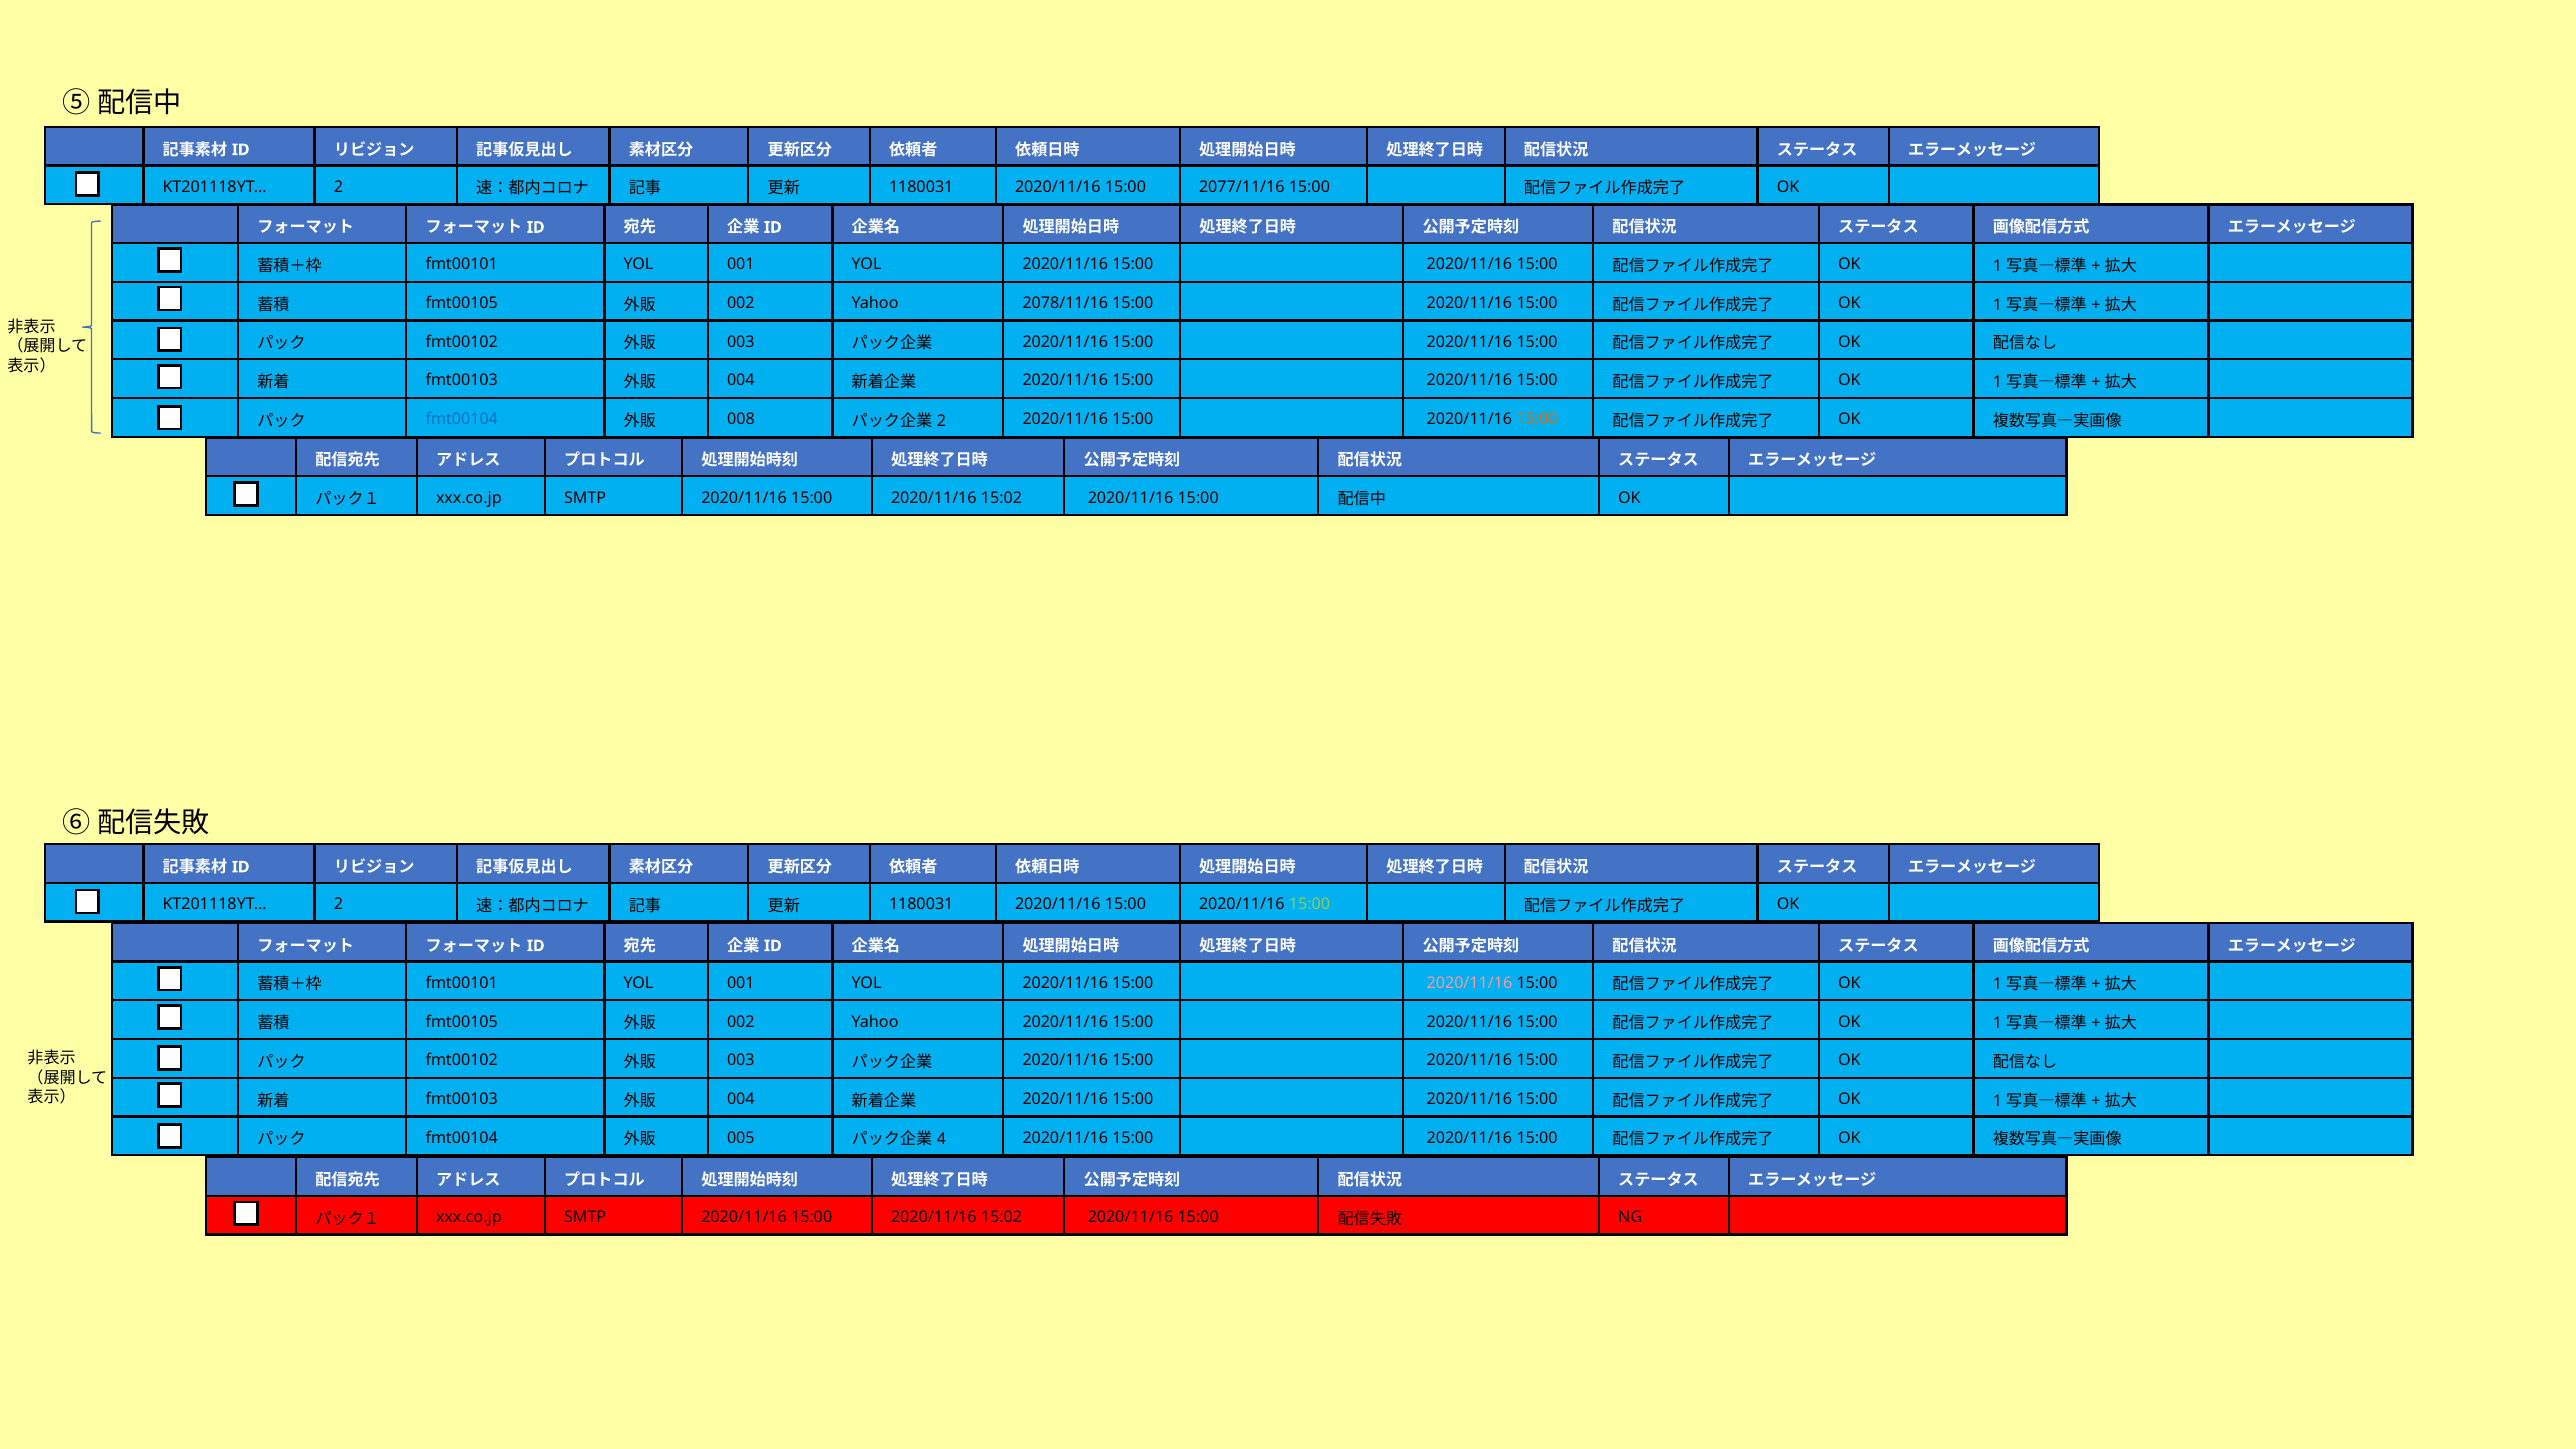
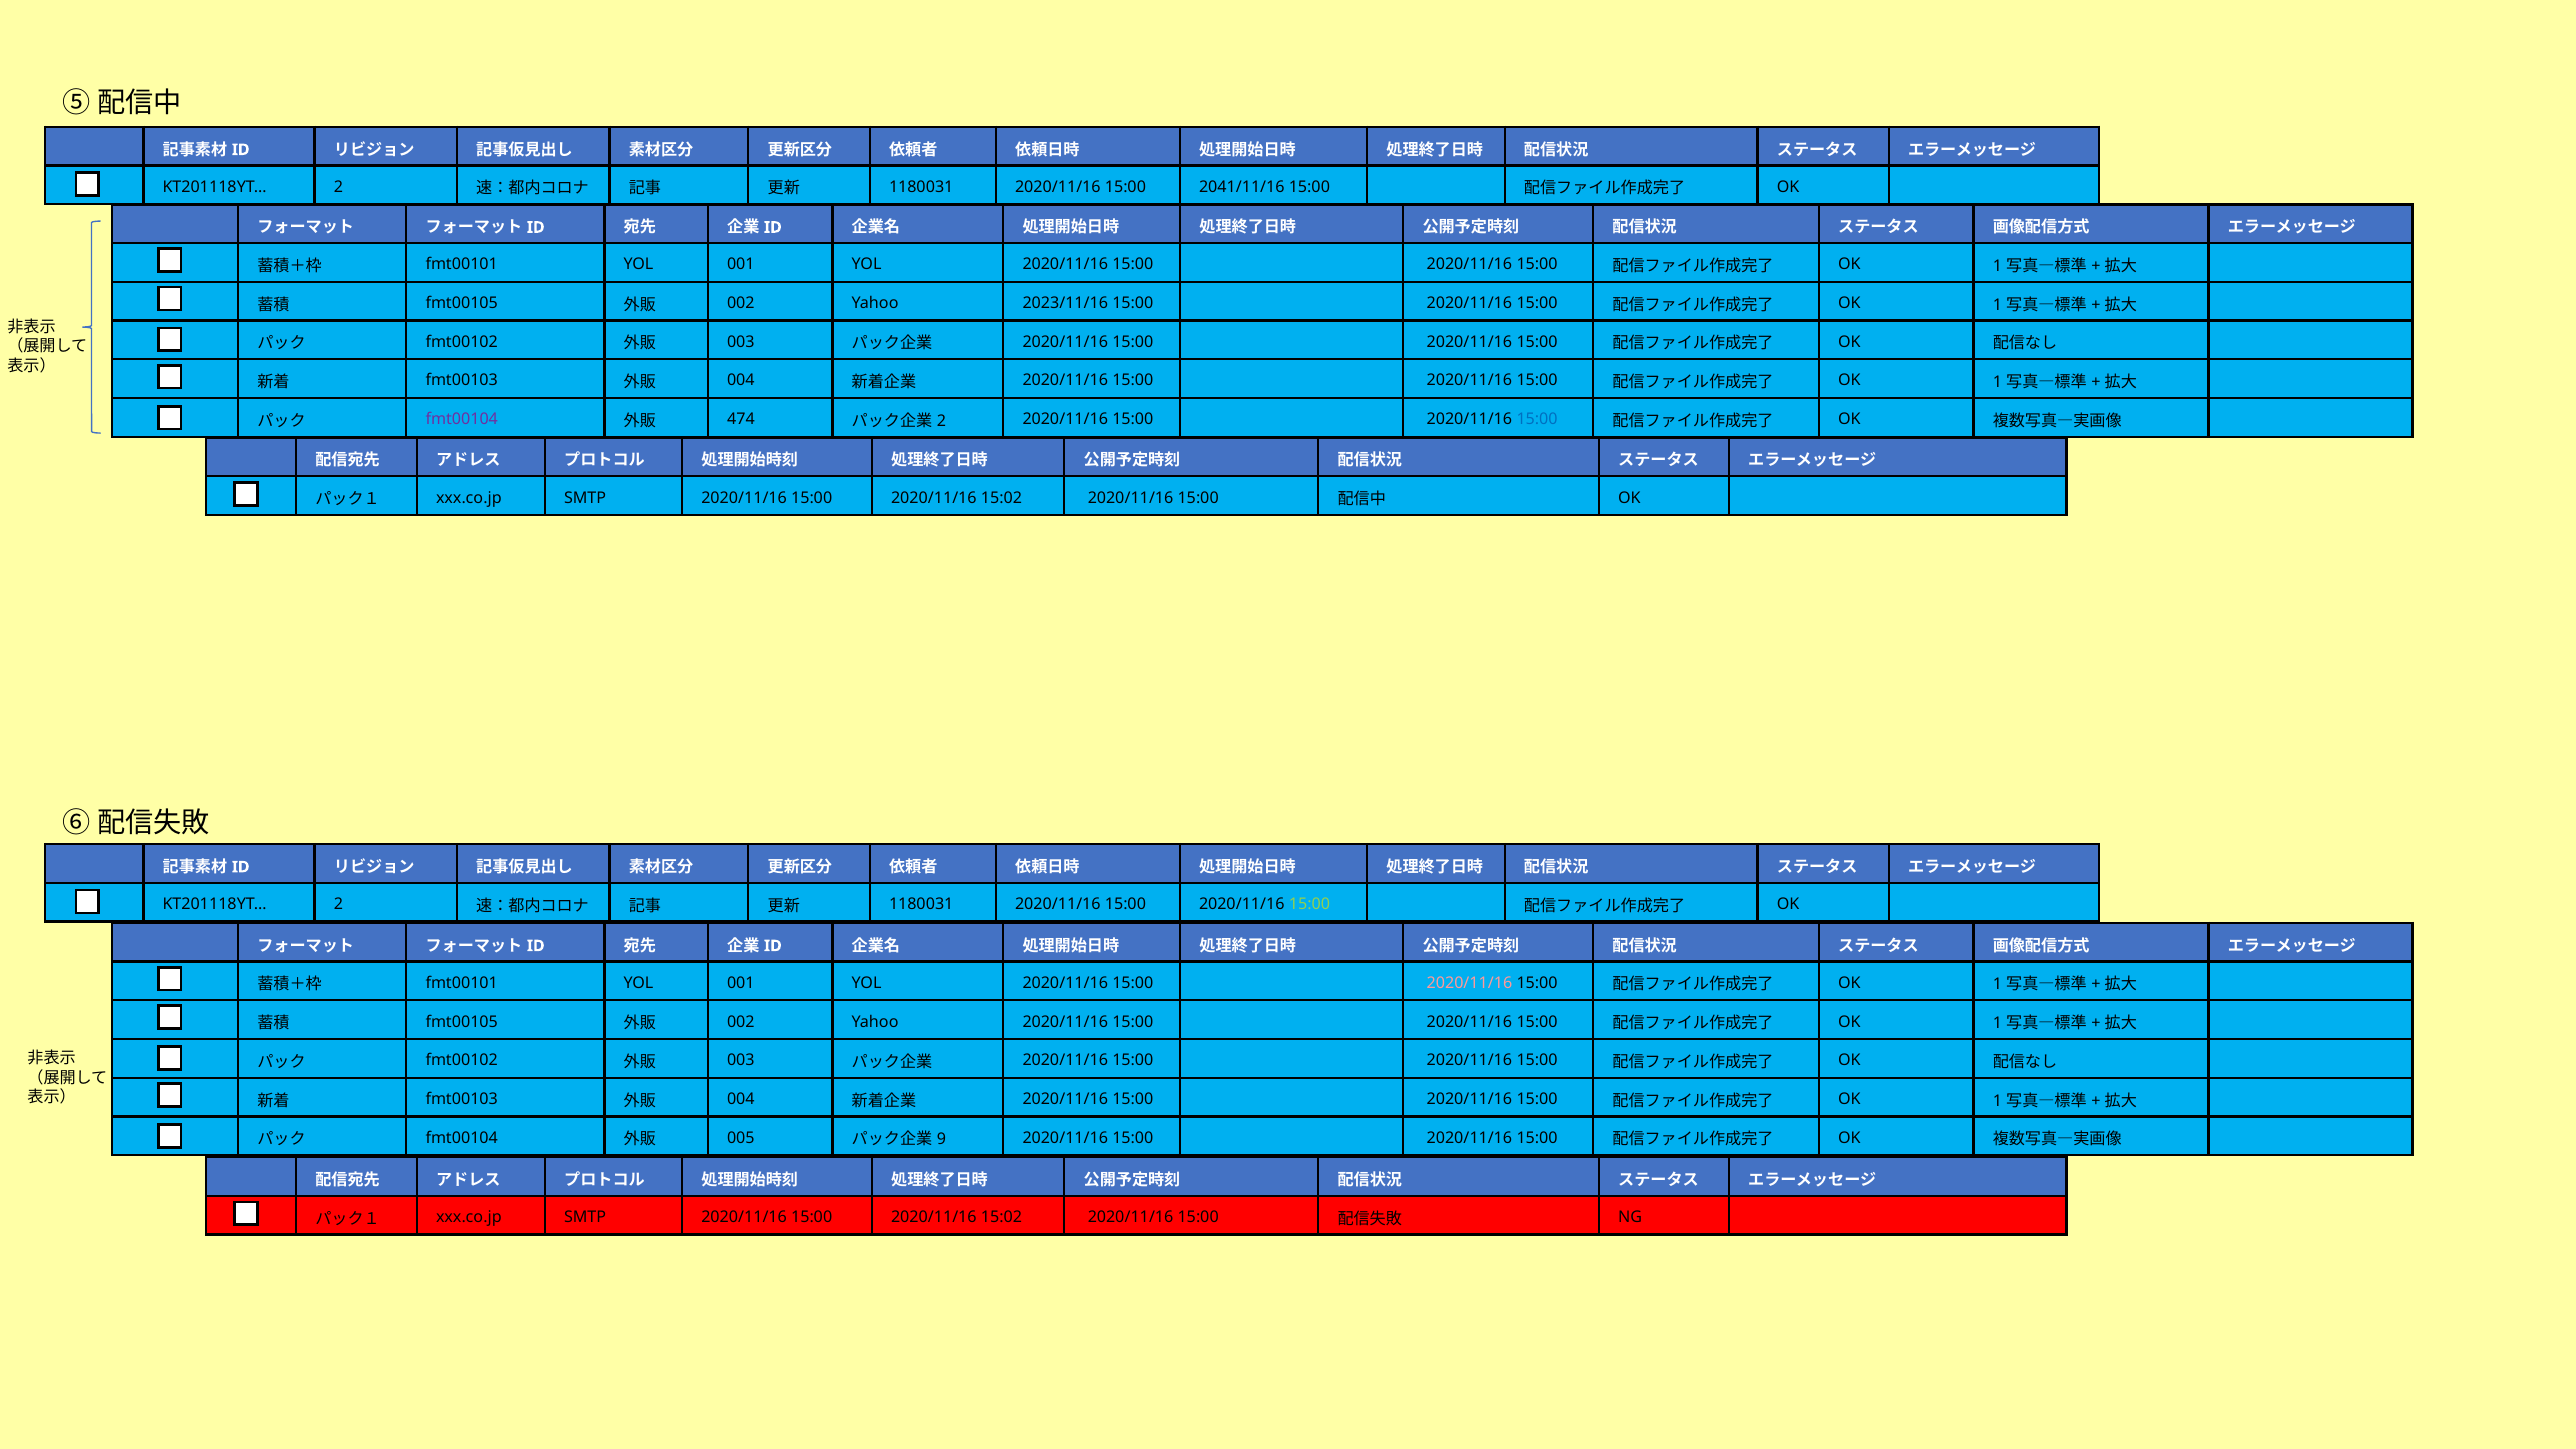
2077/11/16: 2077/11/16 -> 2041/11/16
2078/11/16: 2078/11/16 -> 2023/11/16
fmt00104 at (462, 419) colour: blue -> purple
008: 008 -> 474
15:00 at (1537, 419) colour: orange -> blue
4: 4 -> 9
